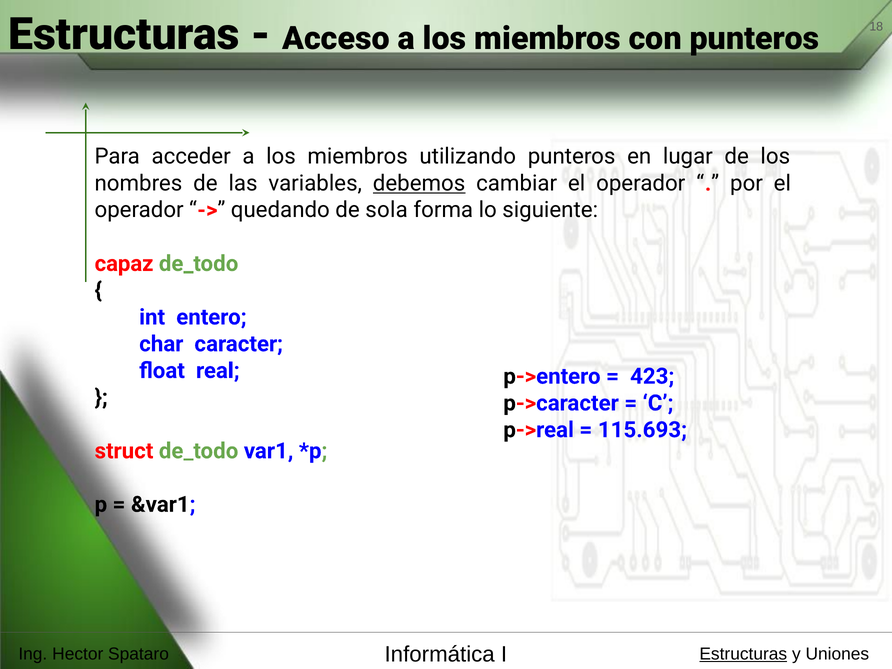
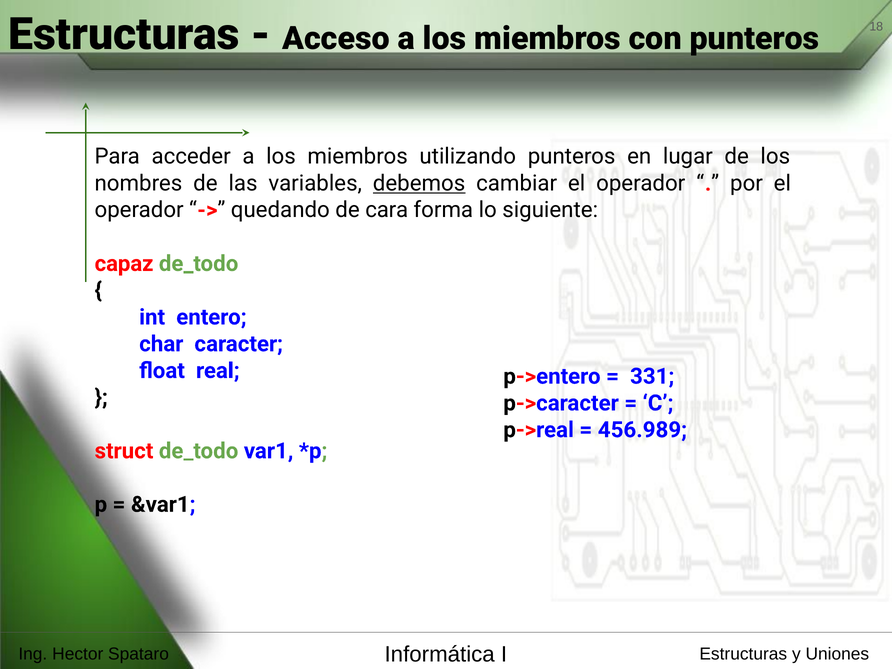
sola: sola -> cara
423: 423 -> 331
115.693: 115.693 -> 456.989
Estructuras at (743, 654) underline: present -> none
